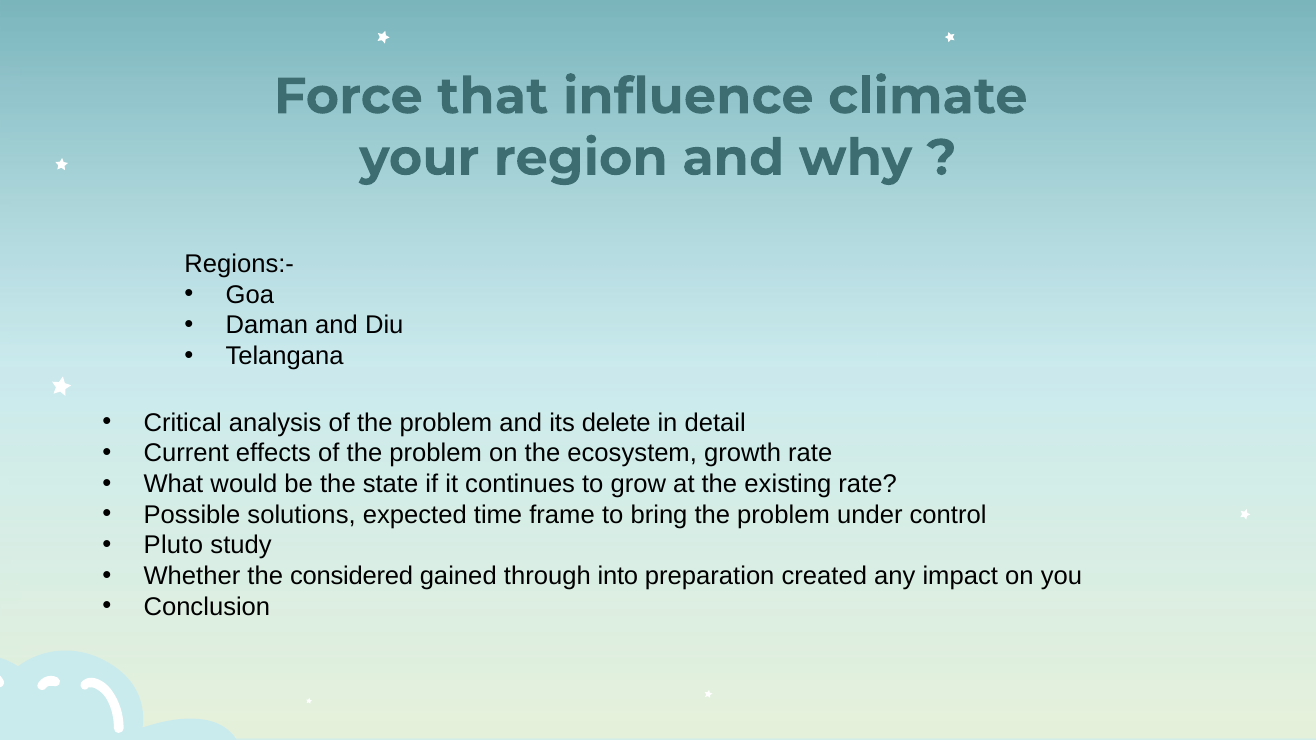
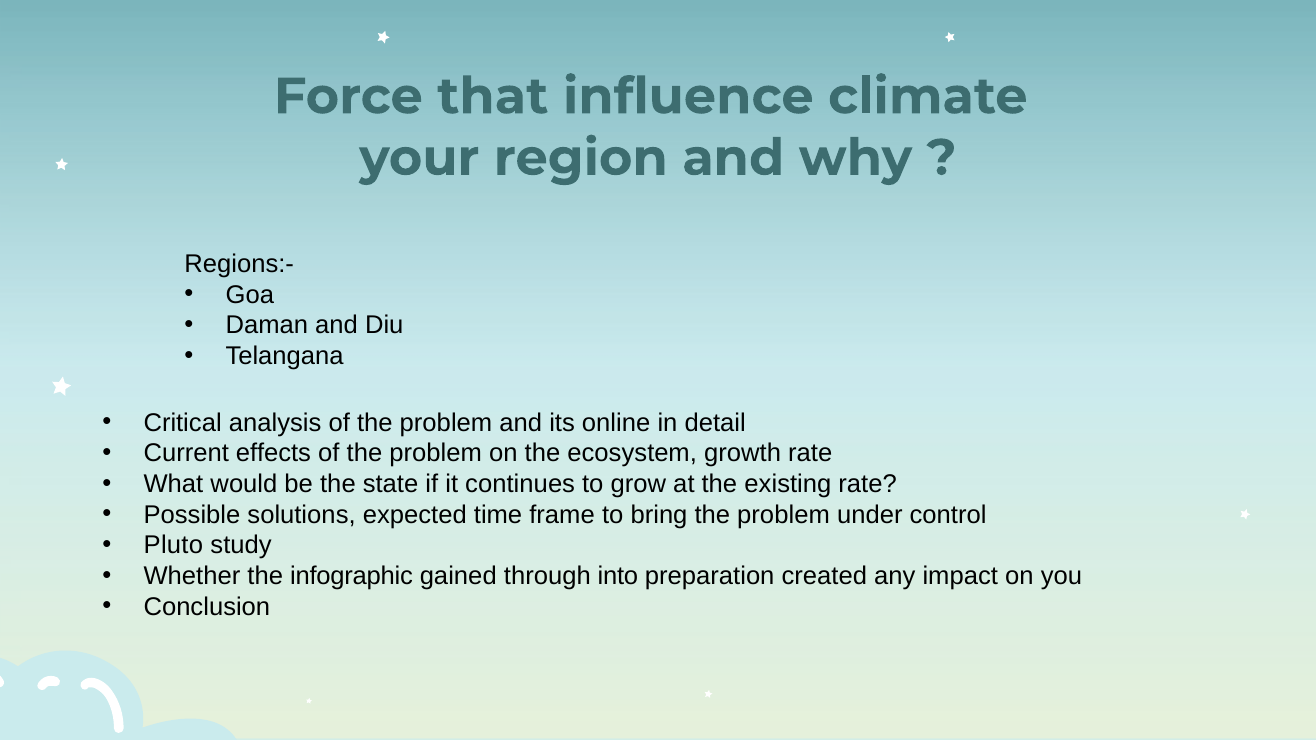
delete: delete -> online
considered: considered -> infographic
